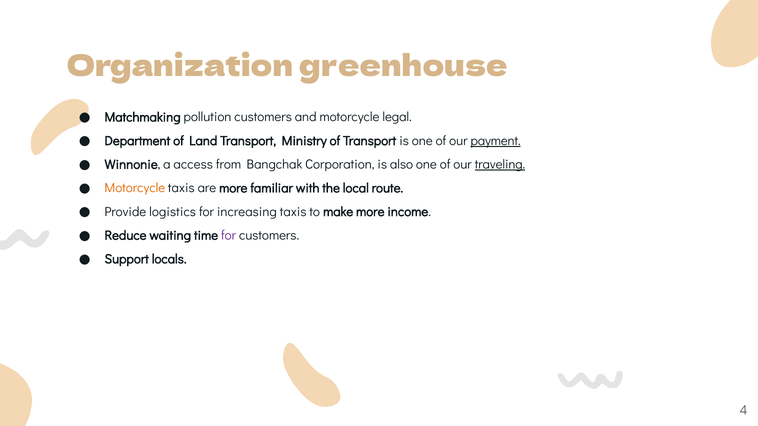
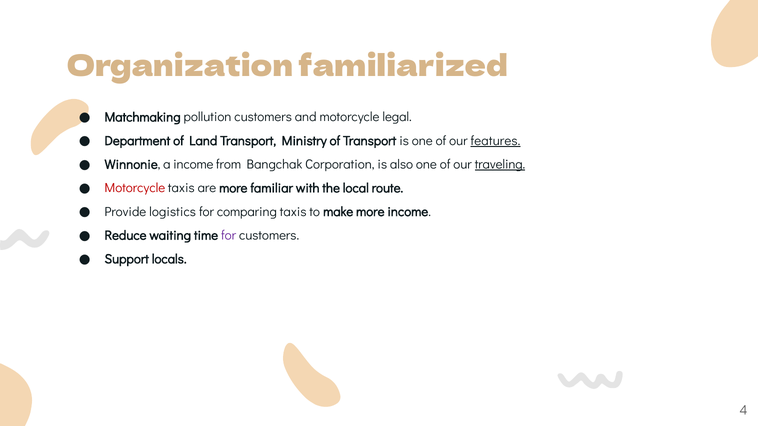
greenhouse: greenhouse -> familiarized
payment: payment -> features
a access: access -> income
Motorcycle at (135, 188) colour: orange -> red
increasing: increasing -> comparing
